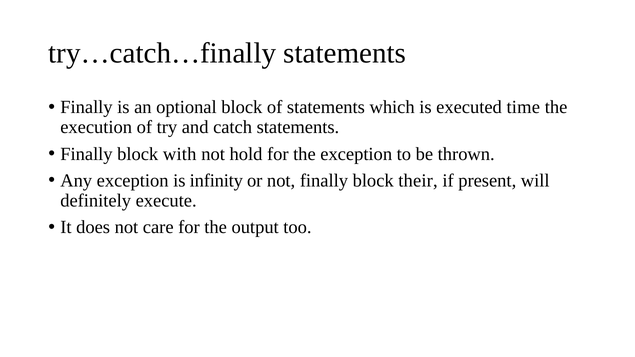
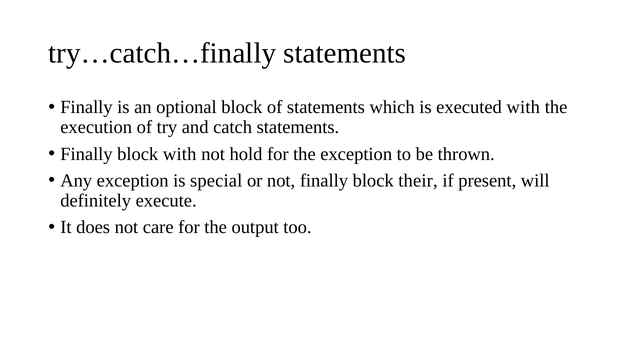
executed time: time -> with
infinity: infinity -> special
